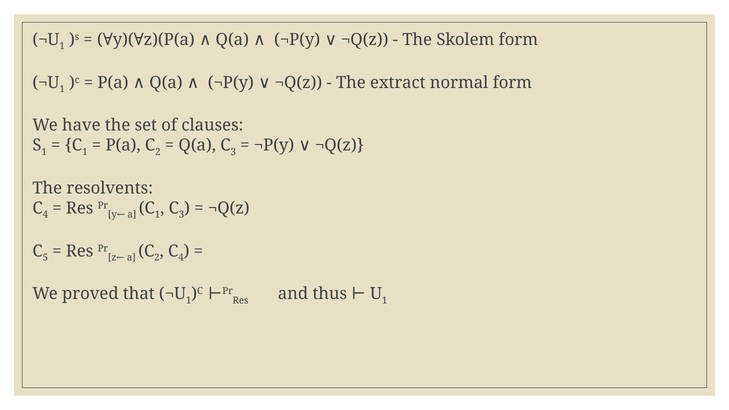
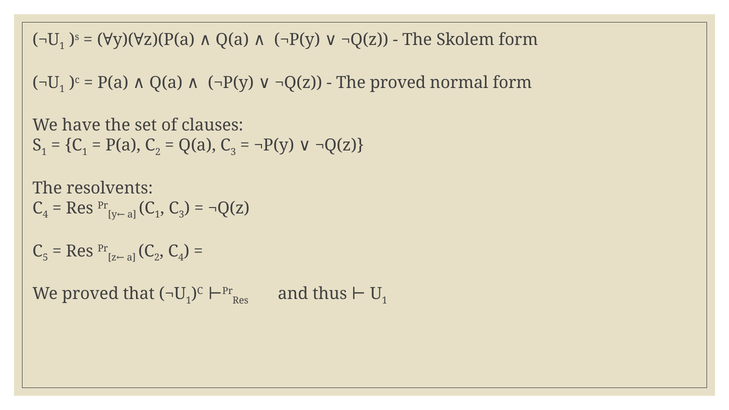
The extract: extract -> proved
